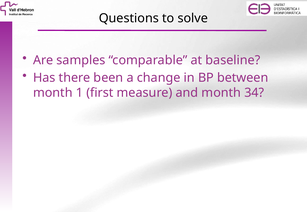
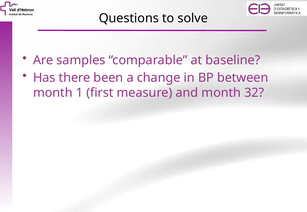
34: 34 -> 32
